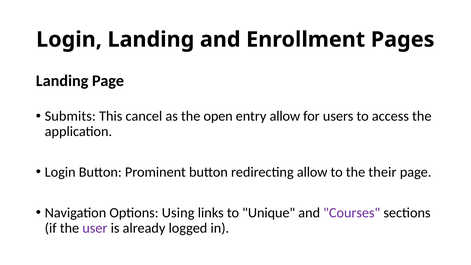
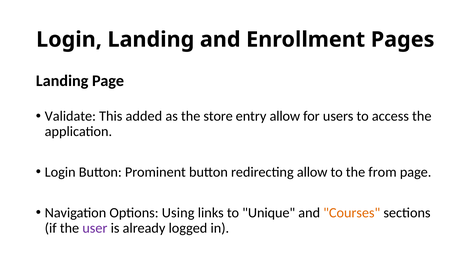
Submits: Submits -> Validate
cancel: cancel -> added
open: open -> store
their: their -> from
Courses colour: purple -> orange
